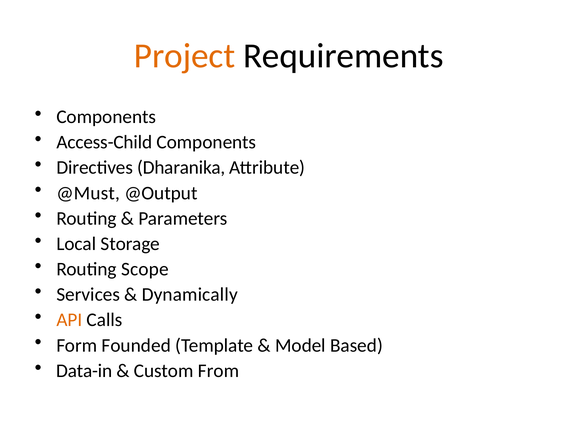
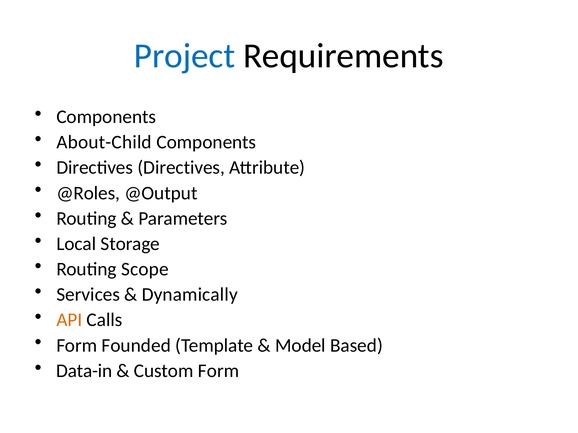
Project colour: orange -> blue
Access-Child: Access-Child -> About-Child
Directives Dharanika: Dharanika -> Directives
@Must: @Must -> @Roles
Custom From: From -> Form
